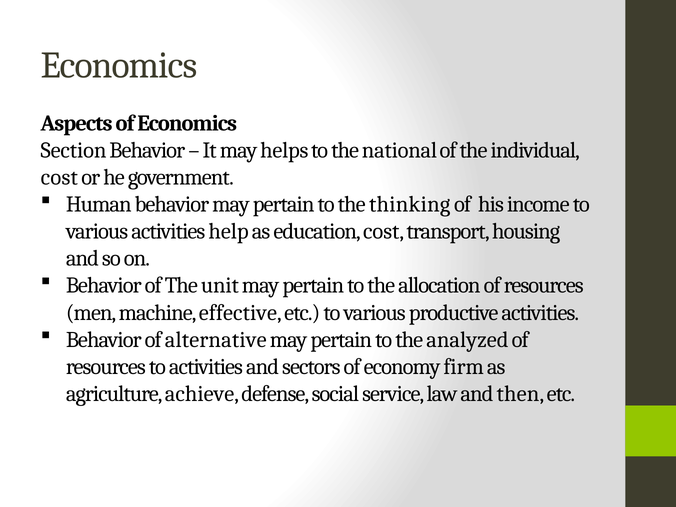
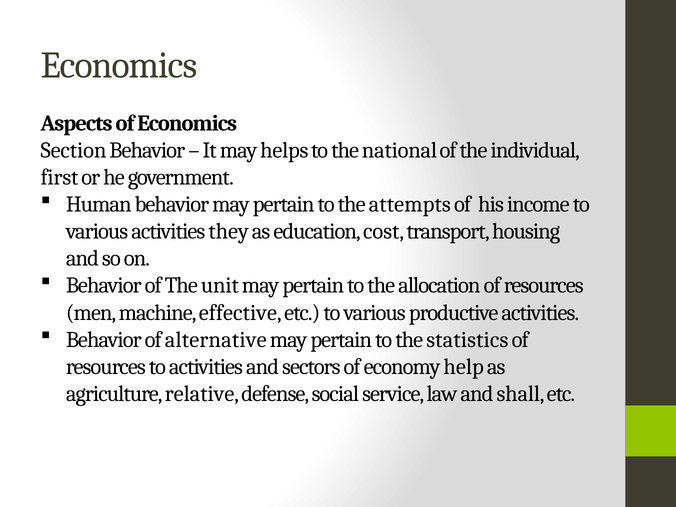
cost at (59, 177): cost -> first
thinking: thinking -> attempts
help: help -> they
analyzed: analyzed -> statistics
firm: firm -> help
achieve: achieve -> relative
then: then -> shall
